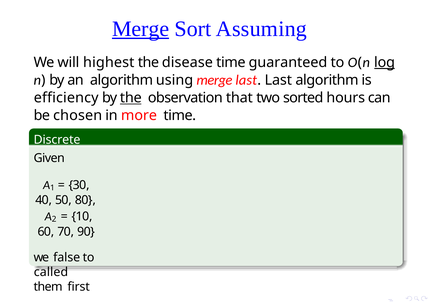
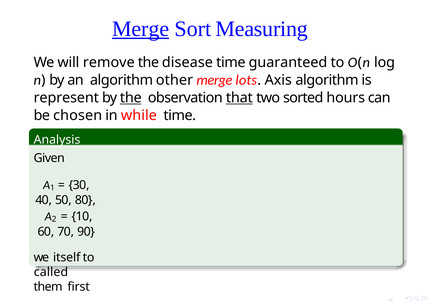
Assuming: Assuming -> Measuring
highest: highest -> remove
log underline: present -> none
using: using -> other
merge last: last -> lots
Last at (278, 80): Last -> Axis
efficiency: efficiency -> represent
that underline: none -> present
more: more -> while
Discrete: Discrete -> Analysis
false: false -> itself
